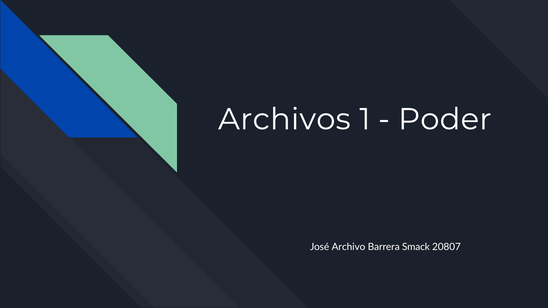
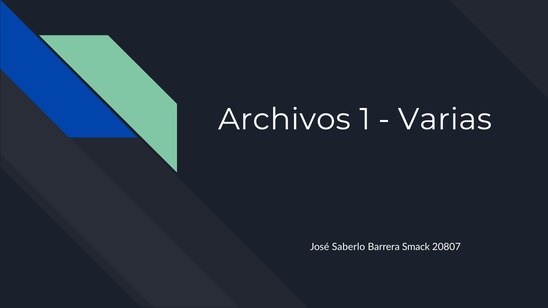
Poder: Poder -> Varias
Archivo: Archivo -> Saberlo
